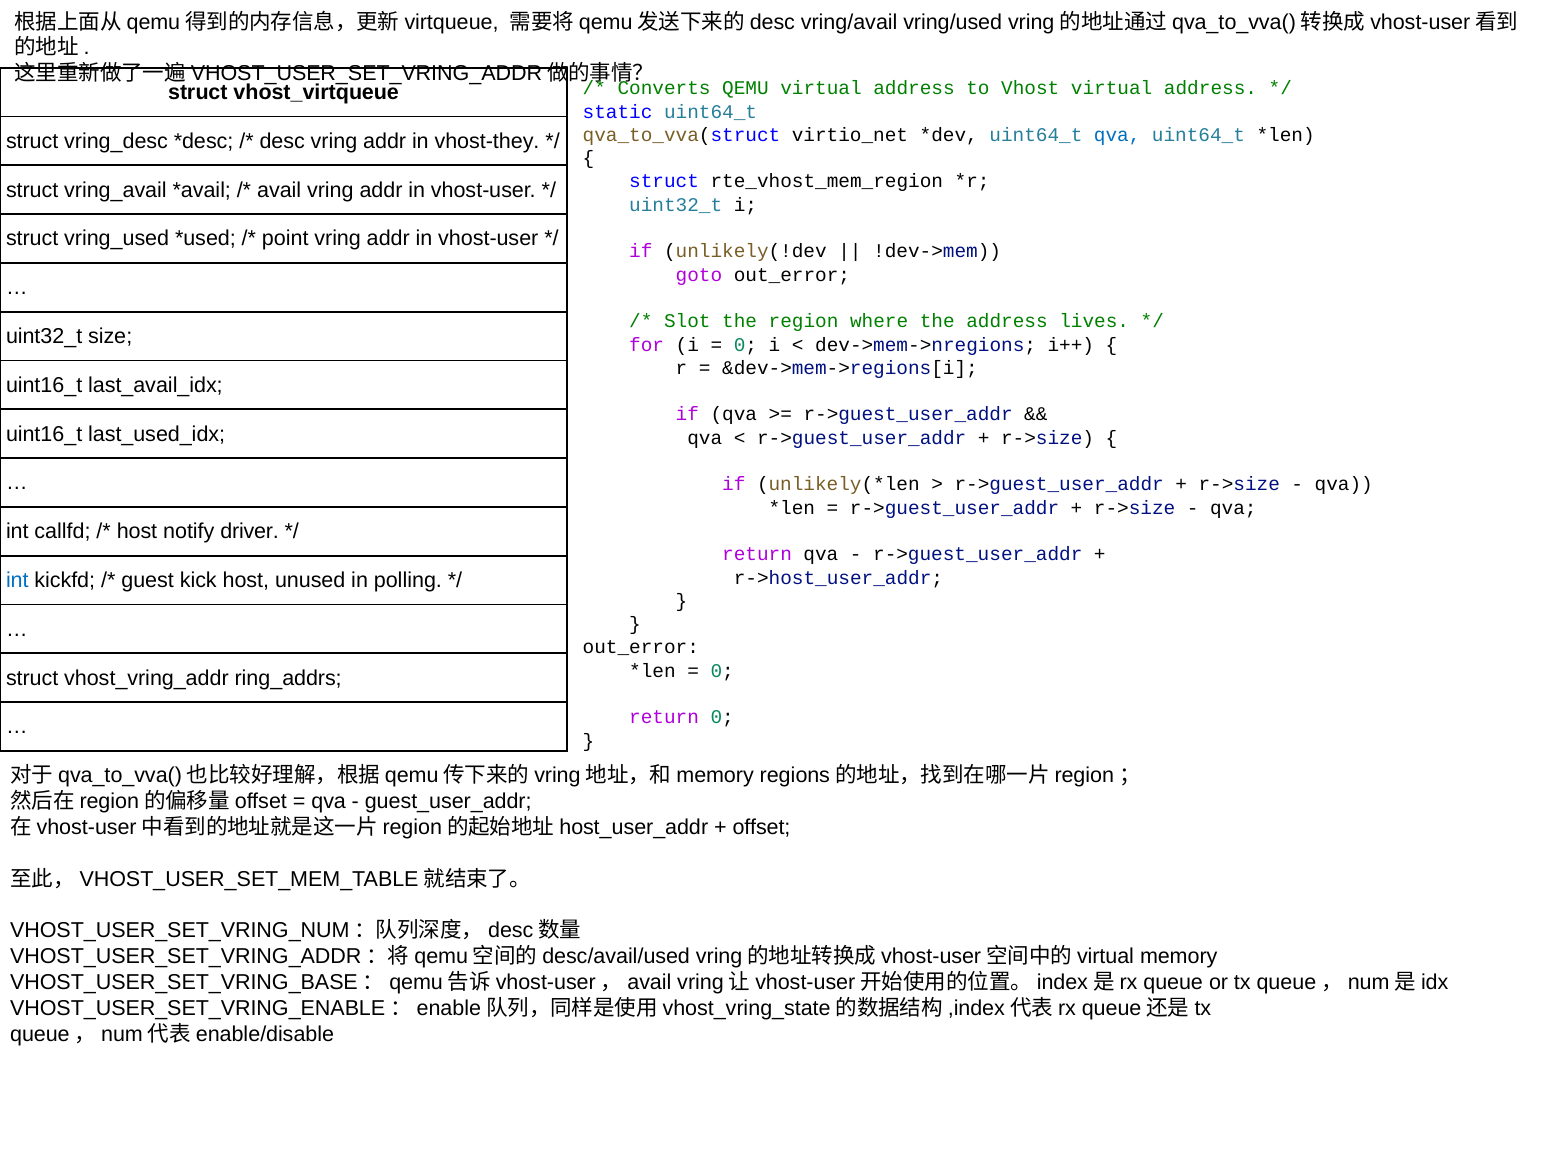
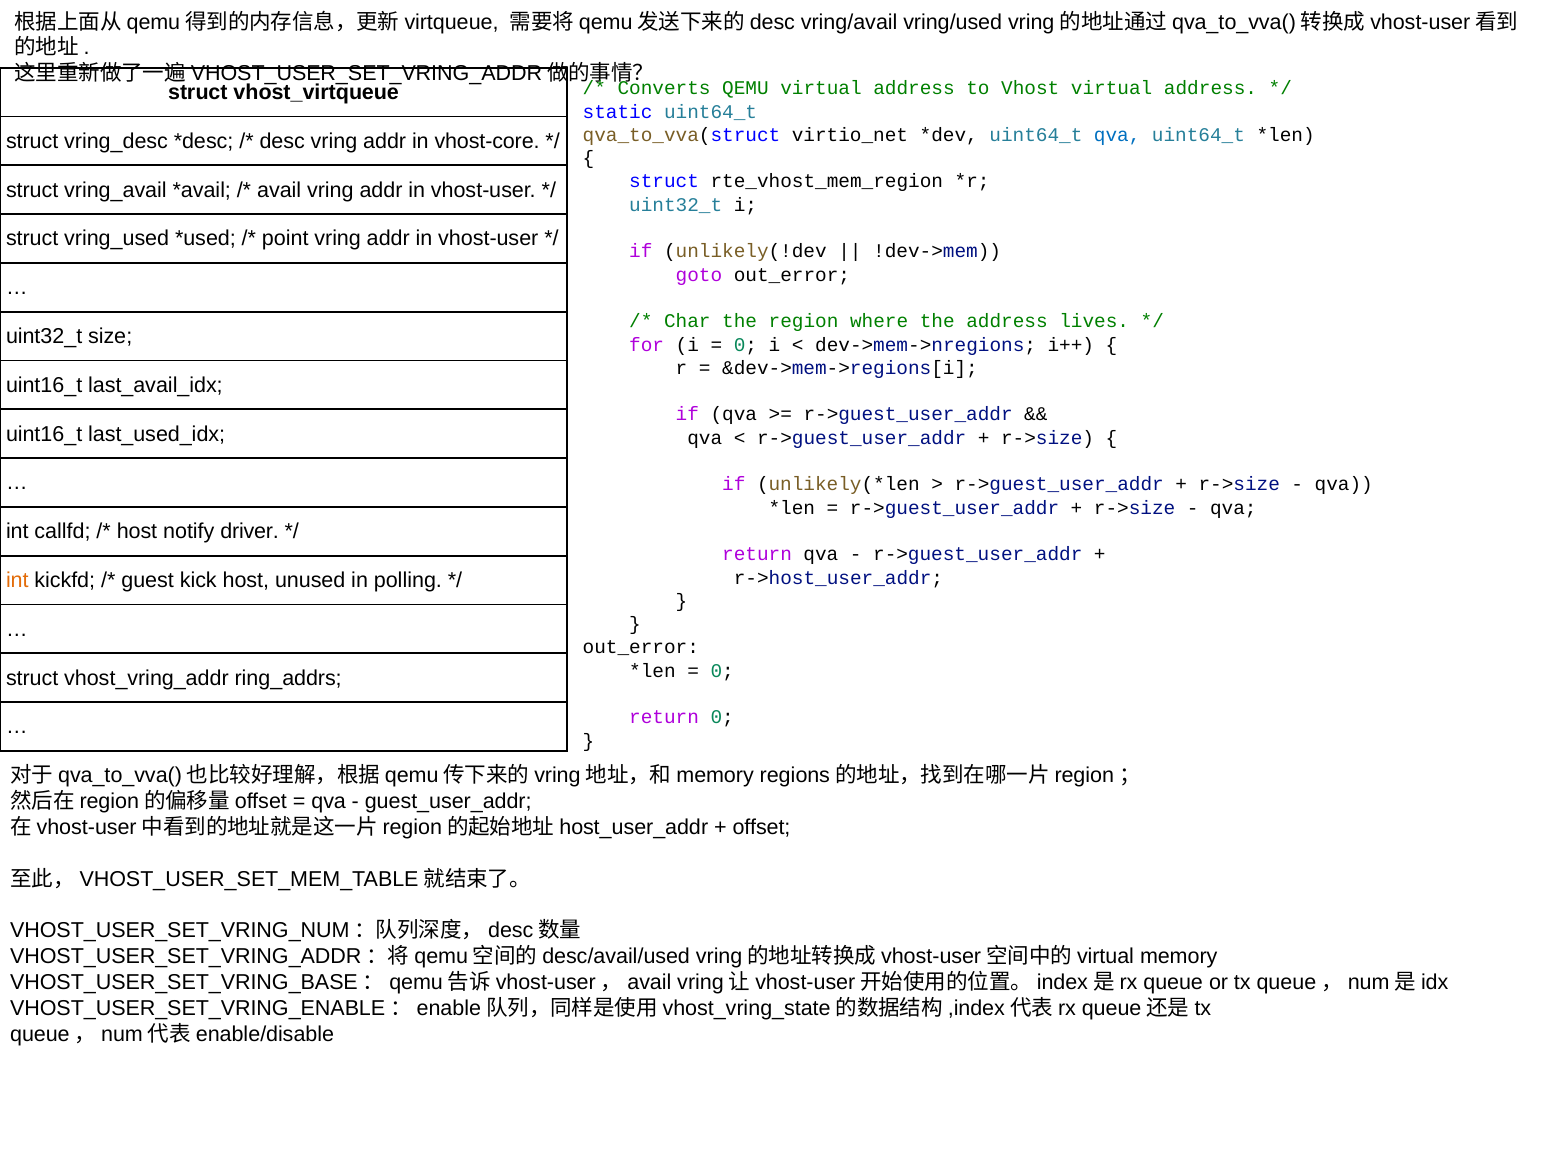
vhost-they: vhost-they -> vhost-core
Slot: Slot -> Char
int at (17, 580) colour: blue -> orange
